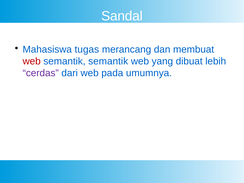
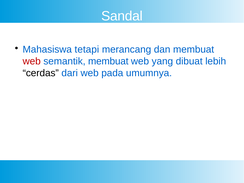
tugas: tugas -> tetapi
semantik semantik: semantik -> membuat
cerdas colour: purple -> black
